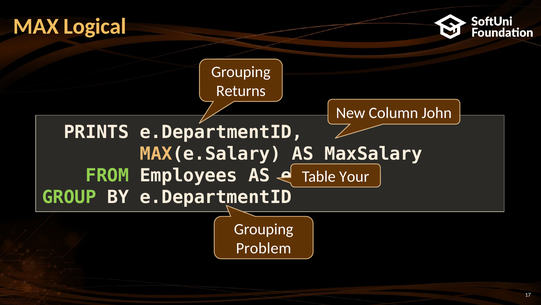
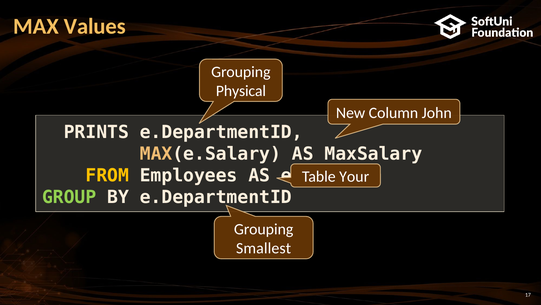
Logical: Logical -> Values
Returns: Returns -> Physical
FROM colour: light green -> yellow
Problem: Problem -> Smallest
